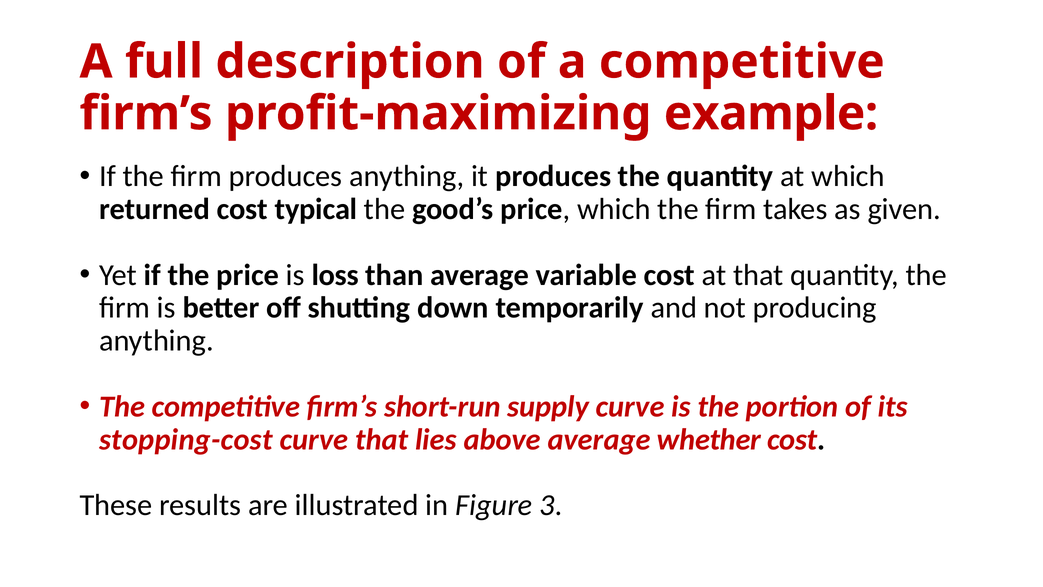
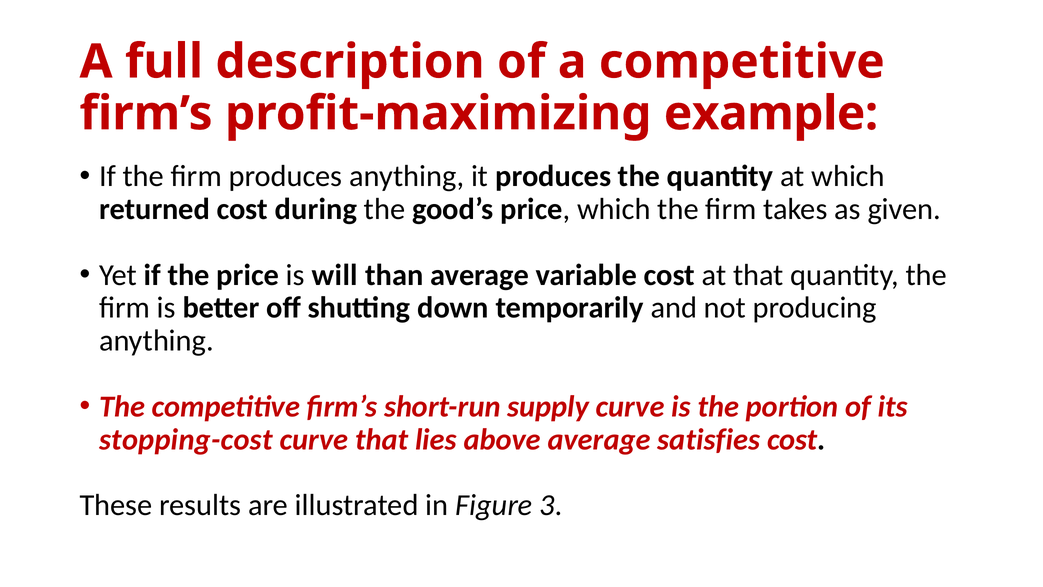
typical: typical -> during
loss: loss -> will
whether: whether -> satisfies
